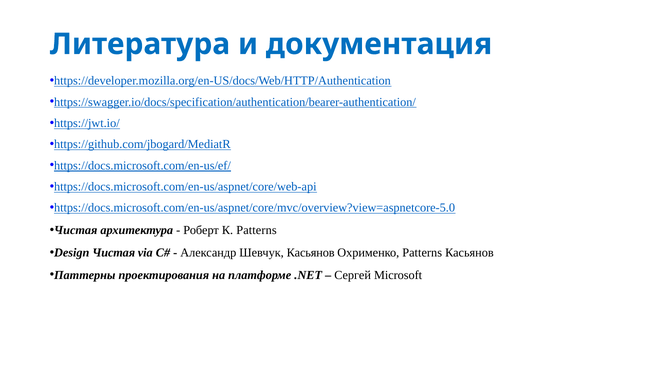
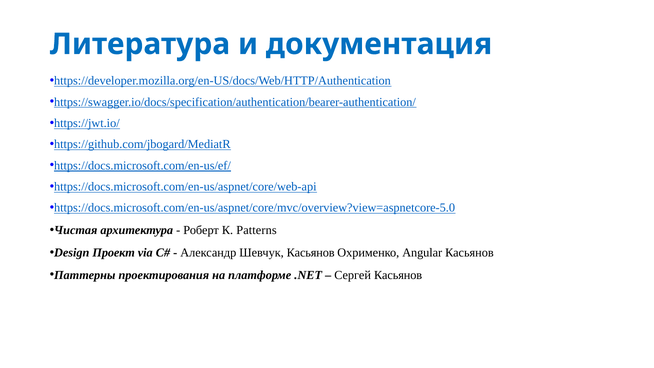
Design Чистая: Чистая -> Проект
Охрименко Patterns: Patterns -> Angular
Сергей Microsoft: Microsoft -> Касьянов
